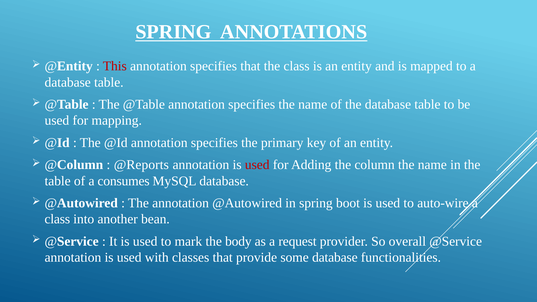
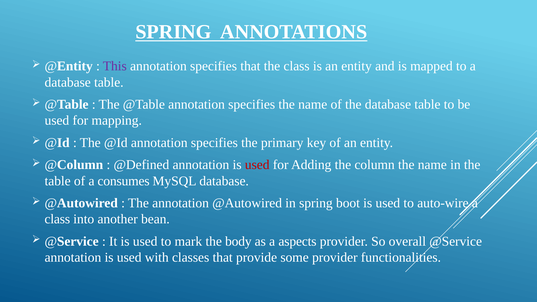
This colour: red -> purple
@Reports: @Reports -> @Defined
request: request -> aspects
some database: database -> provider
